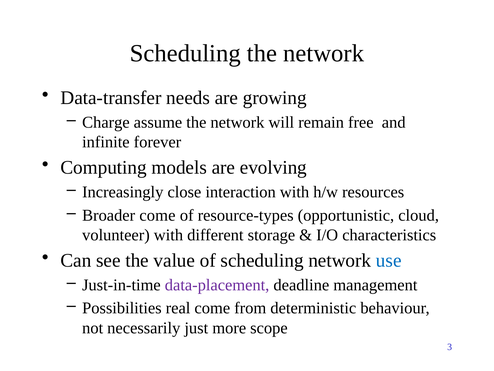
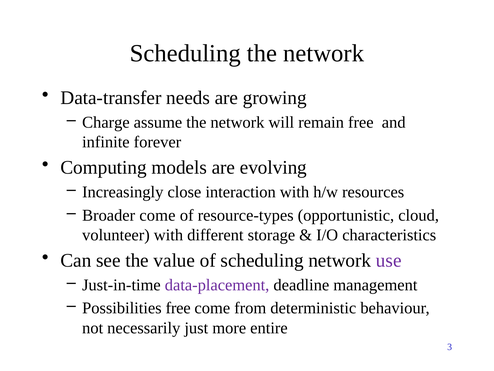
use colour: blue -> purple
Possibilities real: real -> free
scope: scope -> entire
